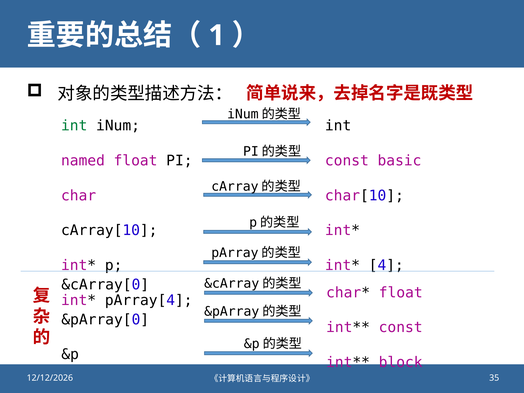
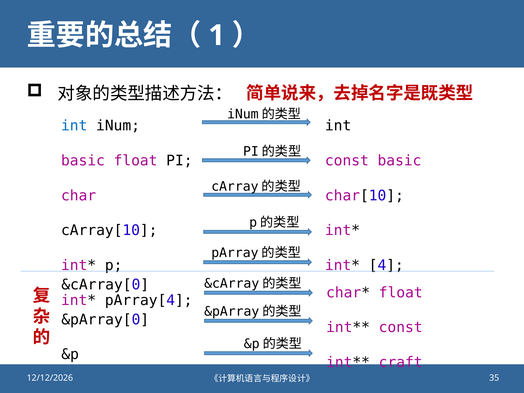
int at (74, 126) colour: green -> blue
named at (83, 161): named -> basic
block: block -> craft
